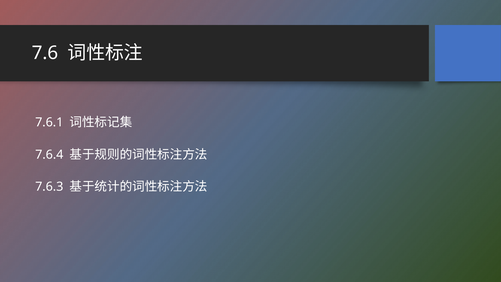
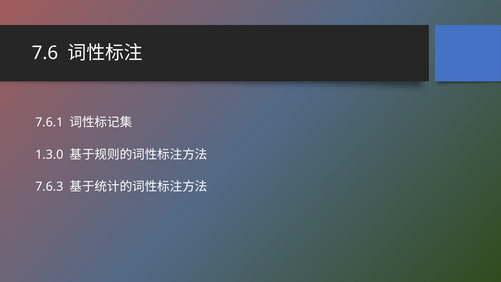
7.6.4: 7.6.4 -> 1.3.0
